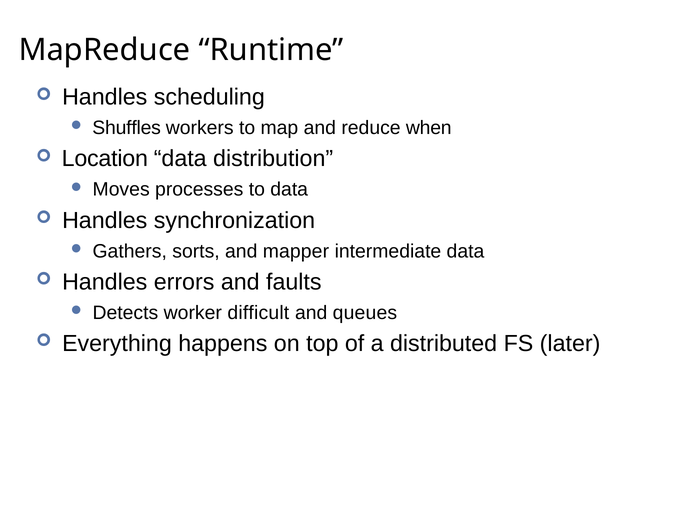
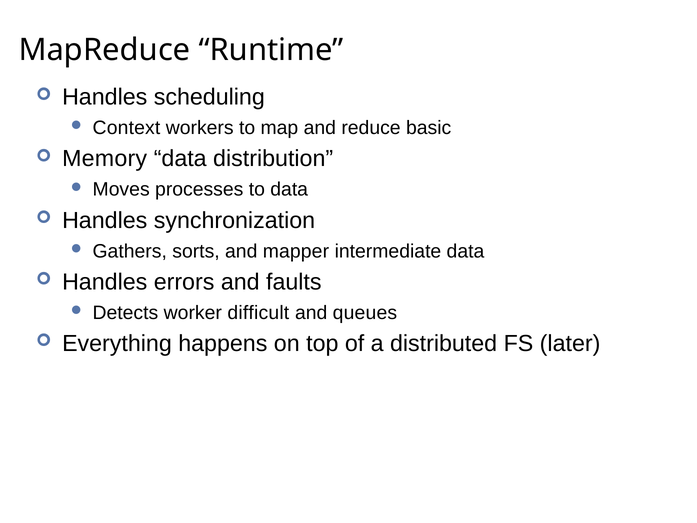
Shuffles: Shuffles -> Context
when: when -> basic
Location: Location -> Memory
